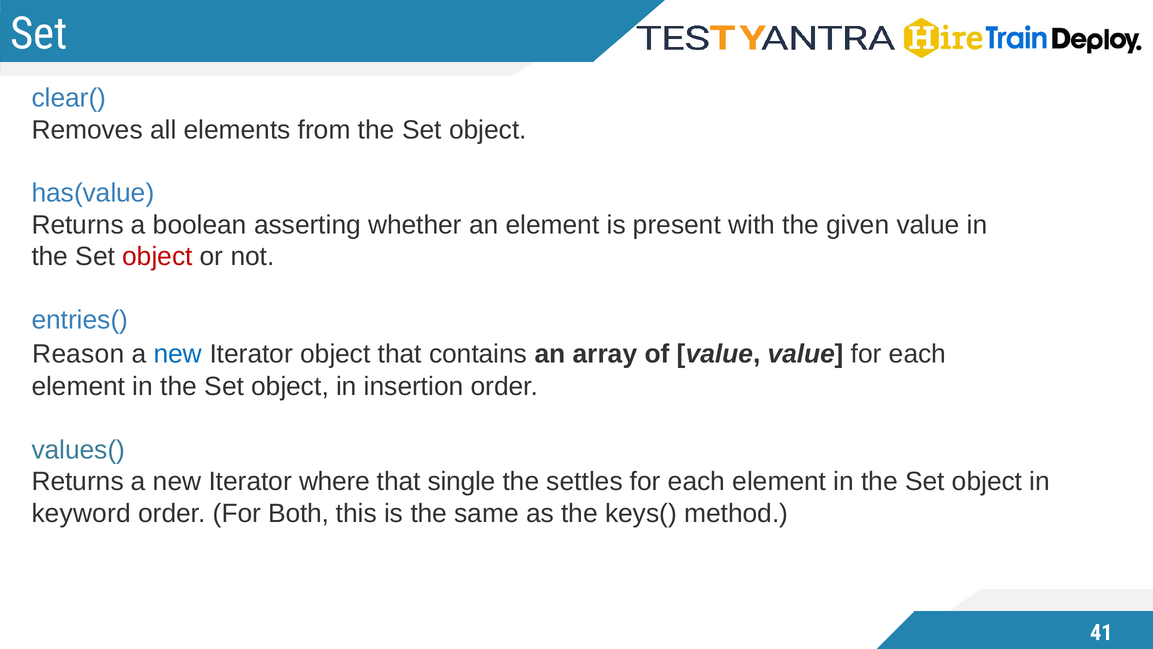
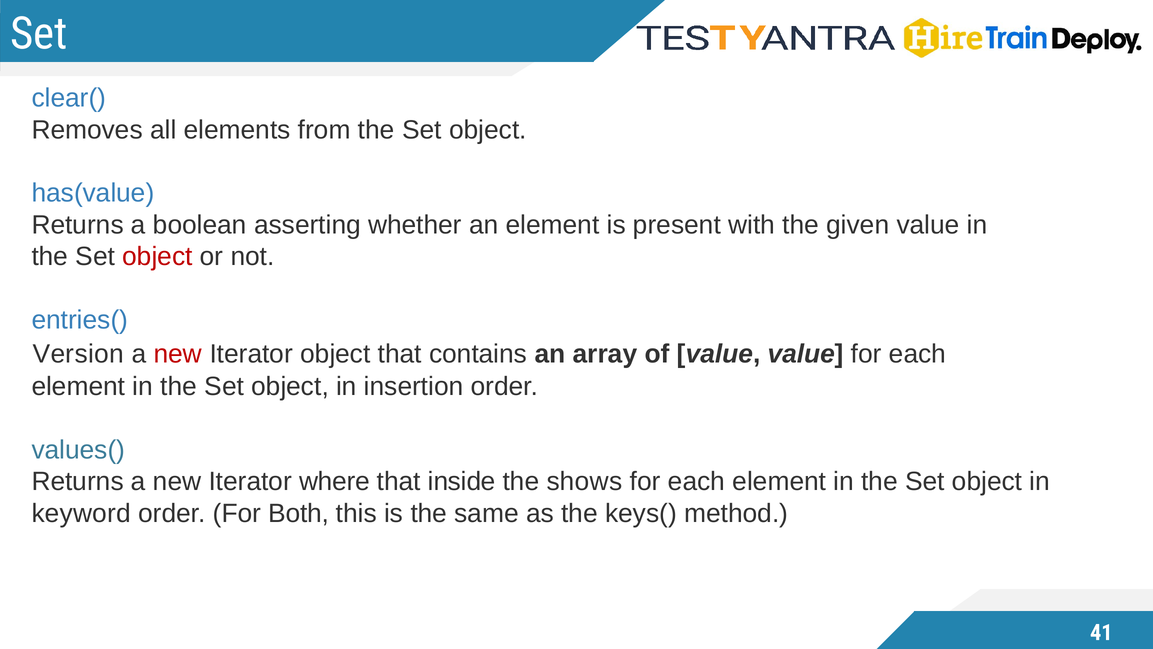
Reason: Reason -> Version
new at (178, 354) colour: blue -> red
single: single -> inside
settles: settles -> shows
